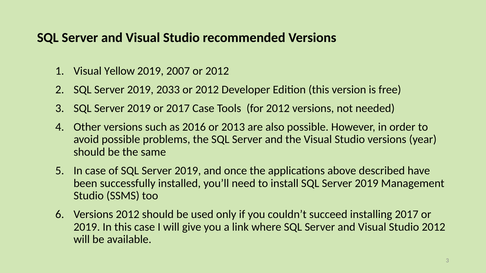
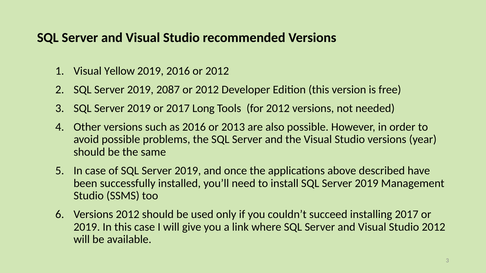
2019 2007: 2007 -> 2016
2033: 2033 -> 2087
2017 Case: Case -> Long
